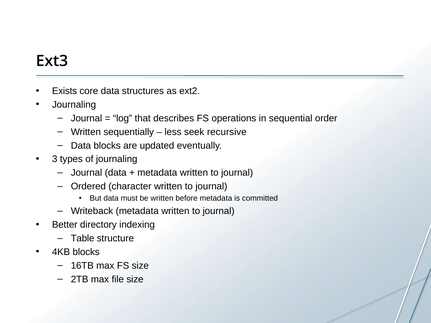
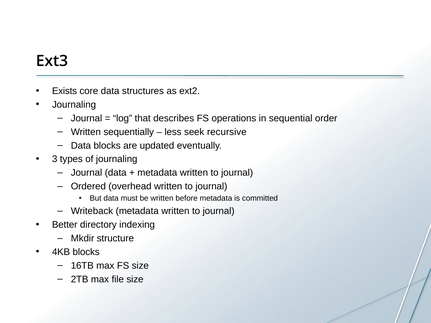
character: character -> overhead
Table: Table -> Mkdir
